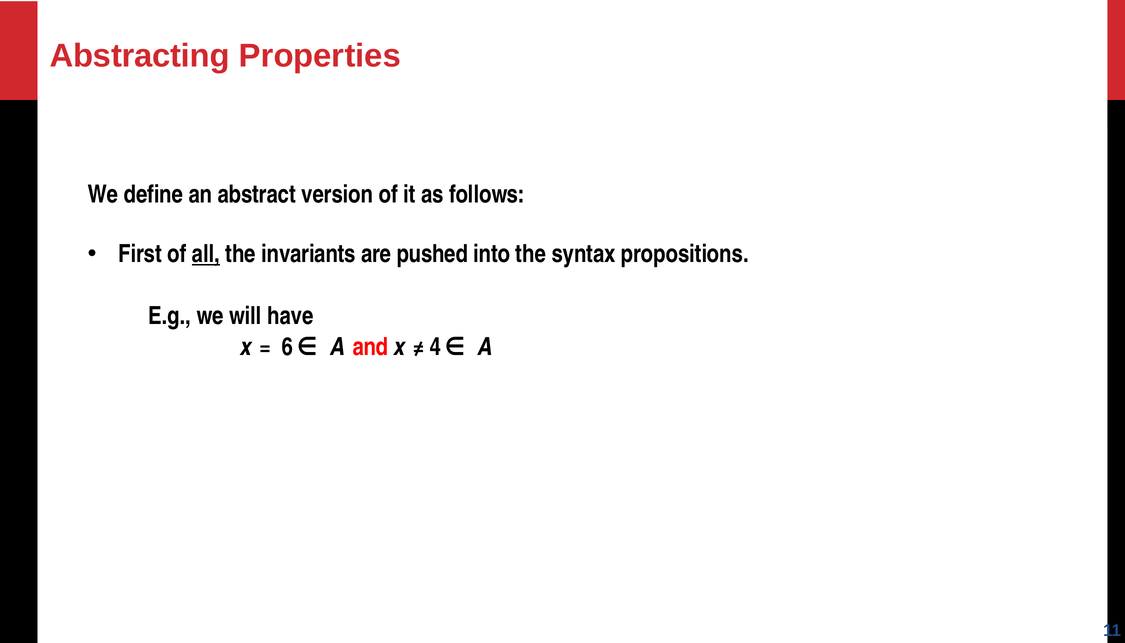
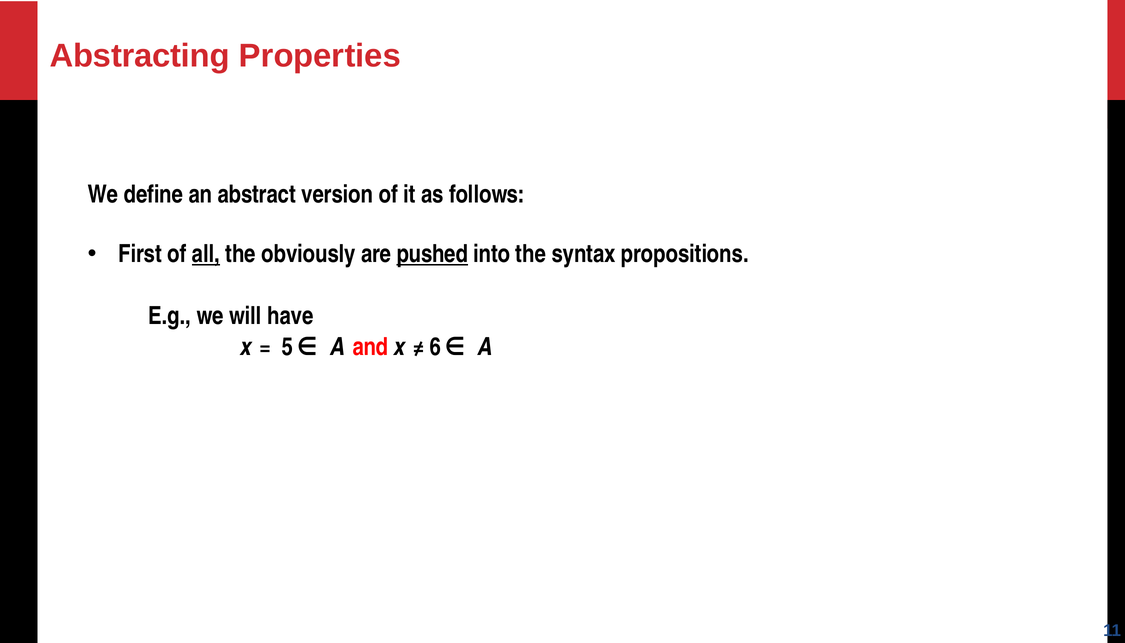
invariants: invariants -> obviously
pushed underline: none -> present
6: 6 -> 5
4: 4 -> 6
